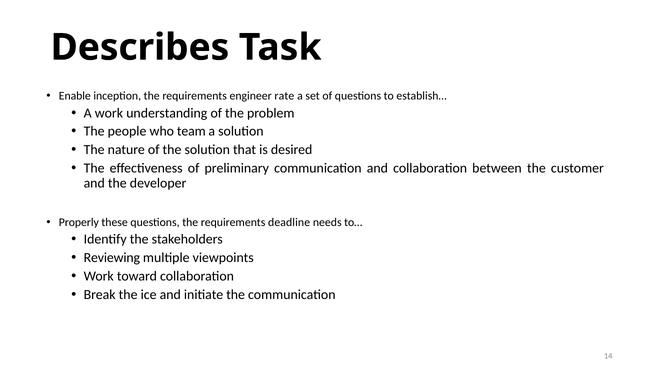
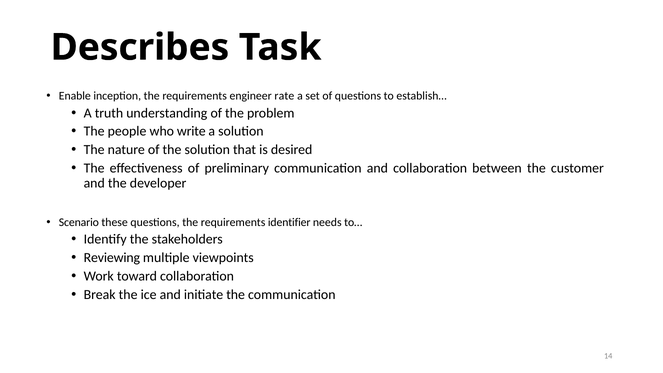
A work: work -> truth
team: team -> write
Properly: Properly -> Scenario
deadline: deadline -> identifier
